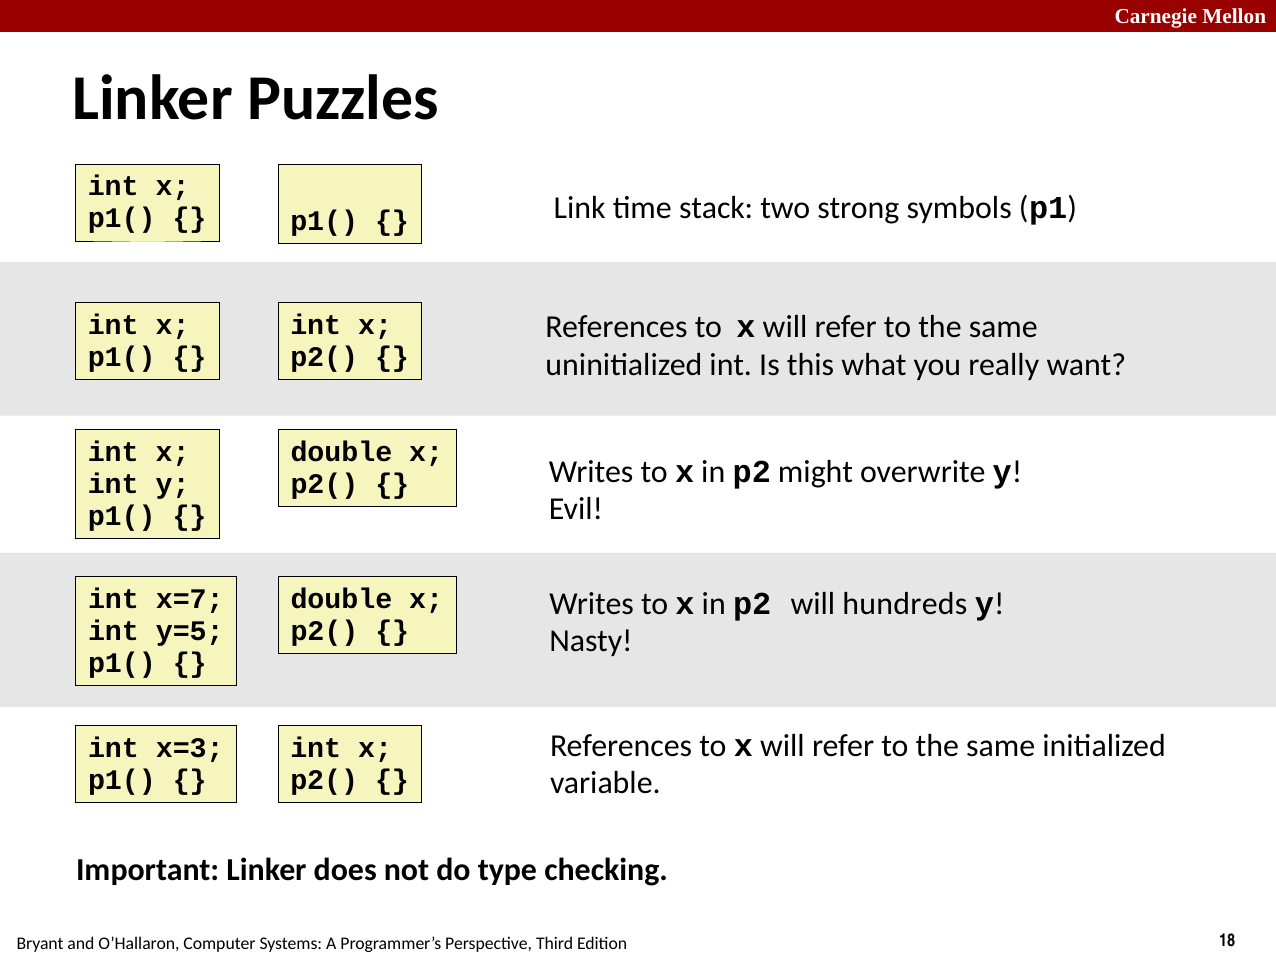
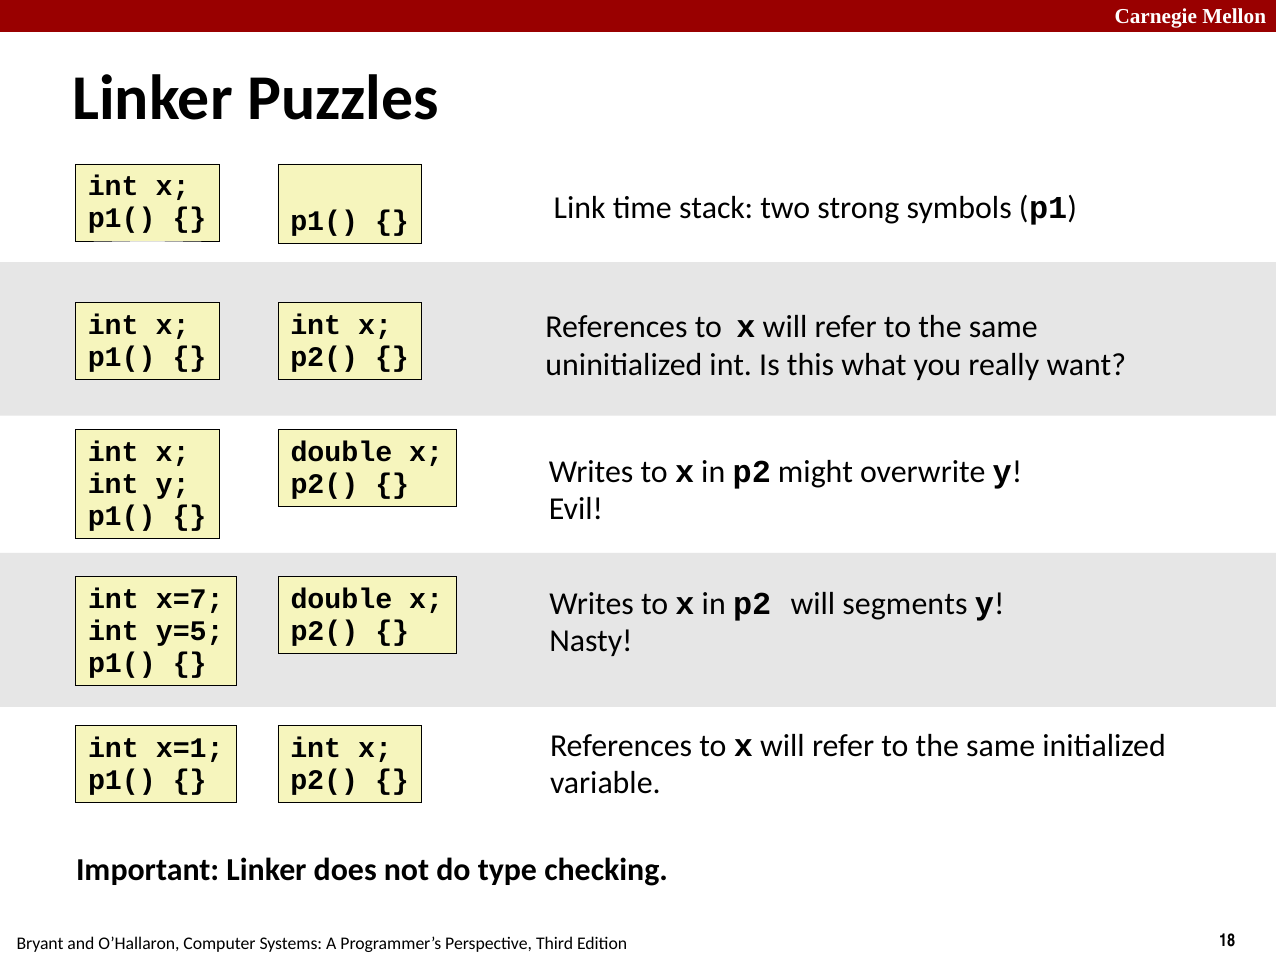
hundreds: hundreds -> segments
x=3: x=3 -> x=1
